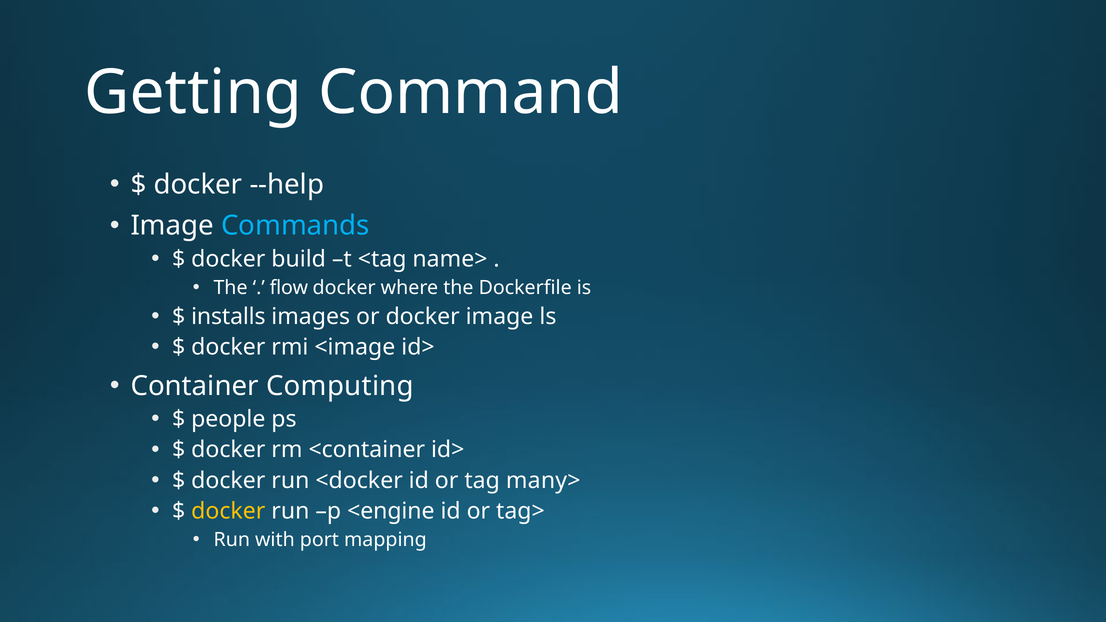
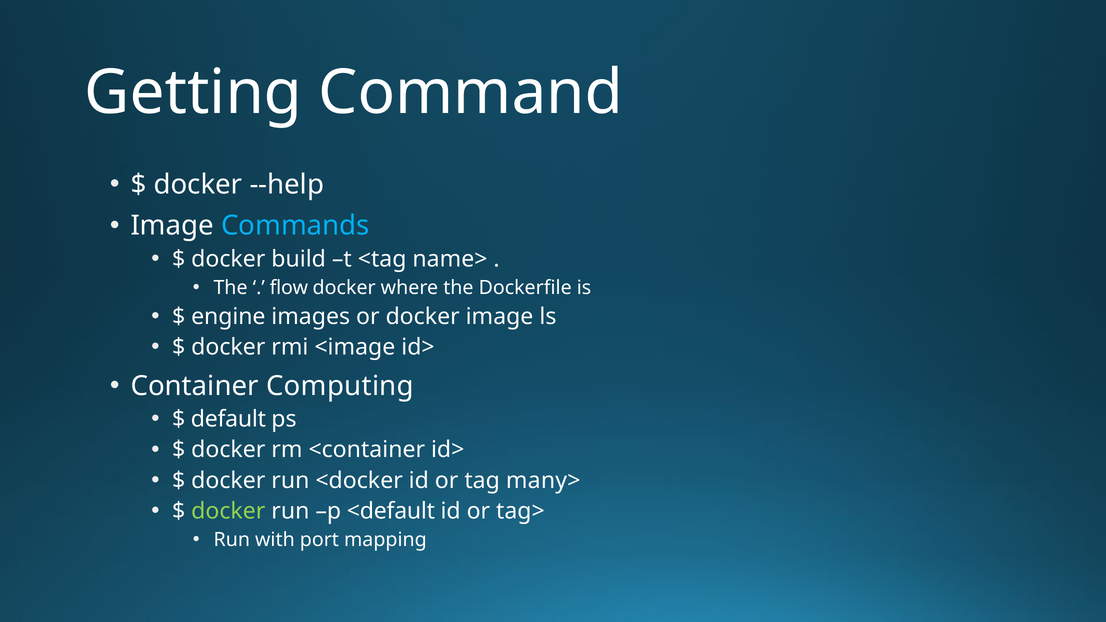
installs: installs -> engine
people: people -> default
docker at (228, 511) colour: yellow -> light green
<engine: <engine -> <default
